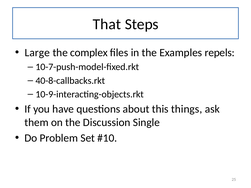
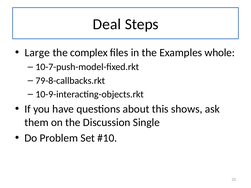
That: That -> Deal
repels: repels -> whole
40-8-callbacks.rkt: 40-8-callbacks.rkt -> 79-8-callbacks.rkt
things: things -> shows
